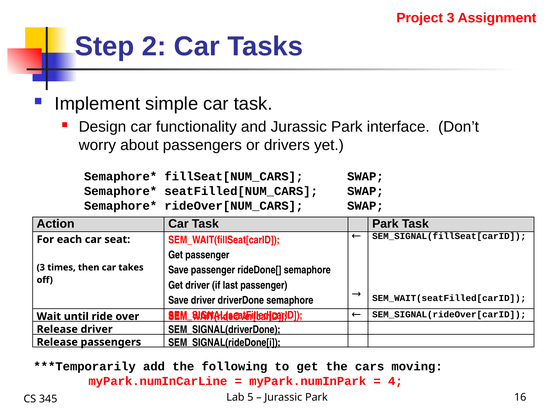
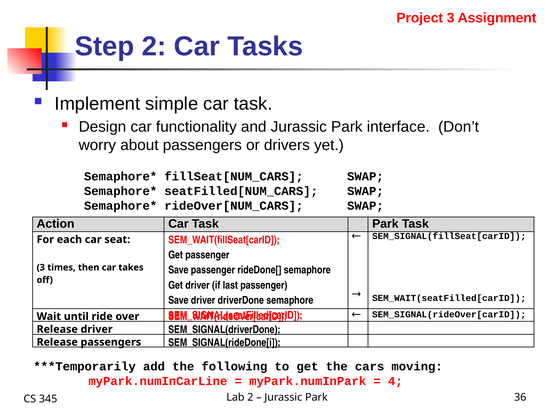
Lab 5: 5 -> 2
16: 16 -> 36
